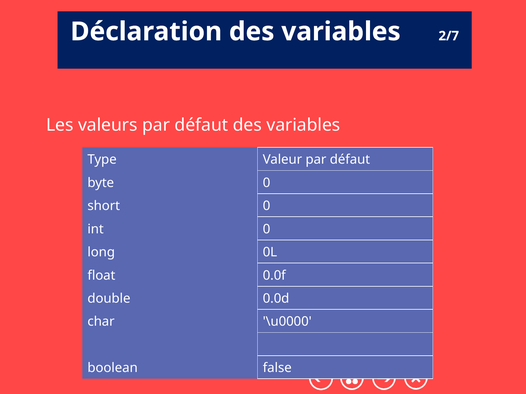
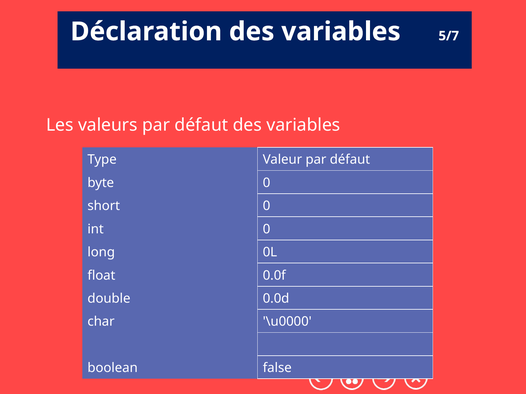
2/7: 2/7 -> 5/7
